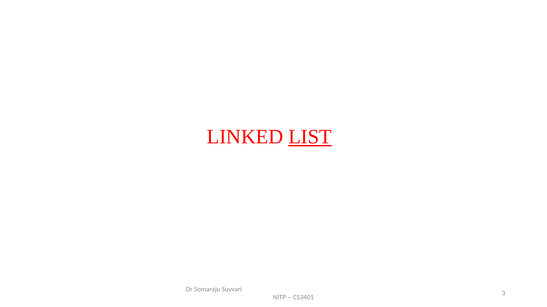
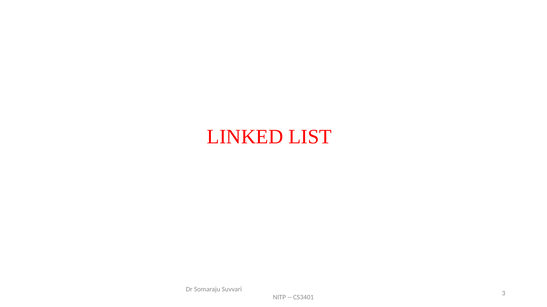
LIST underline: present -> none
